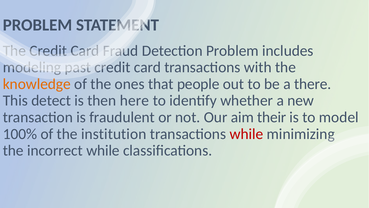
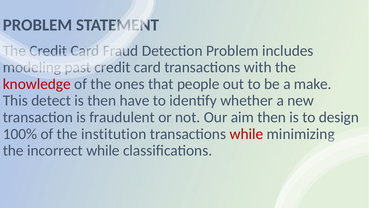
knowledge colour: orange -> red
there: there -> make
here: here -> have
aim their: their -> then
model: model -> design
